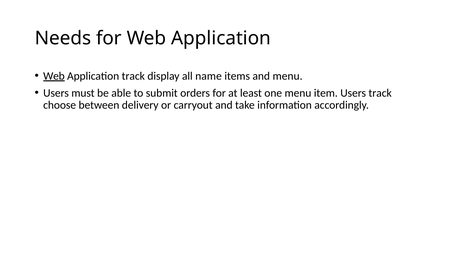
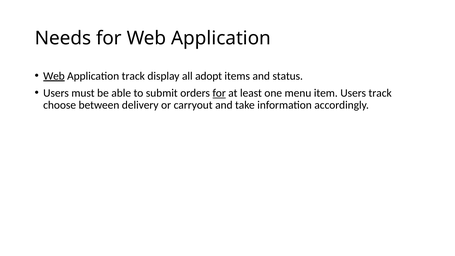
name: name -> adopt
and menu: menu -> status
for at (219, 93) underline: none -> present
